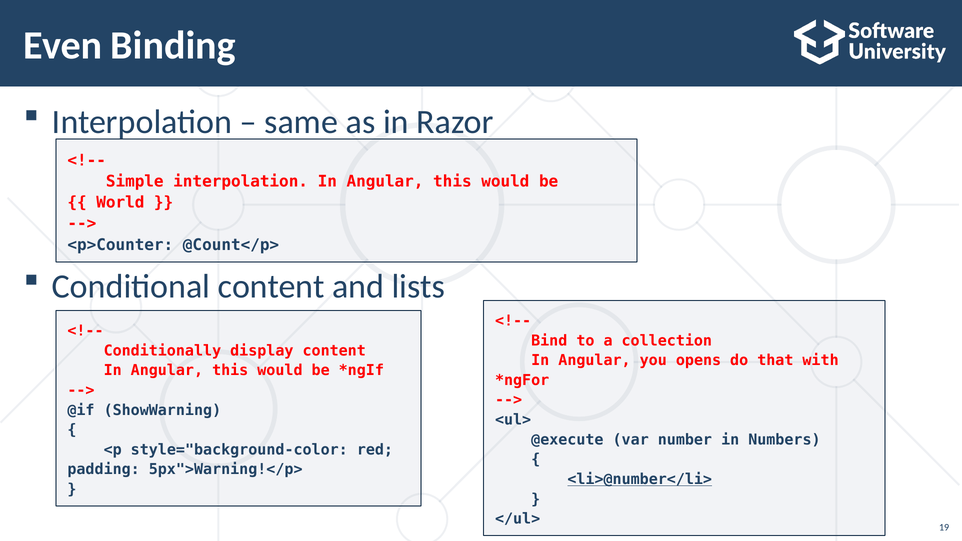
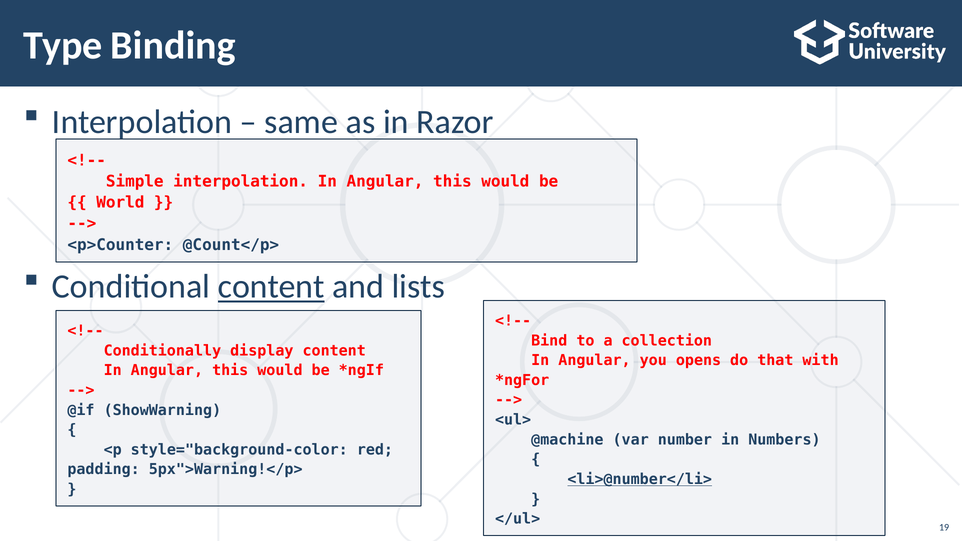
Even: Even -> Type
content at (271, 287) underline: none -> present
@execute: @execute -> @machine
